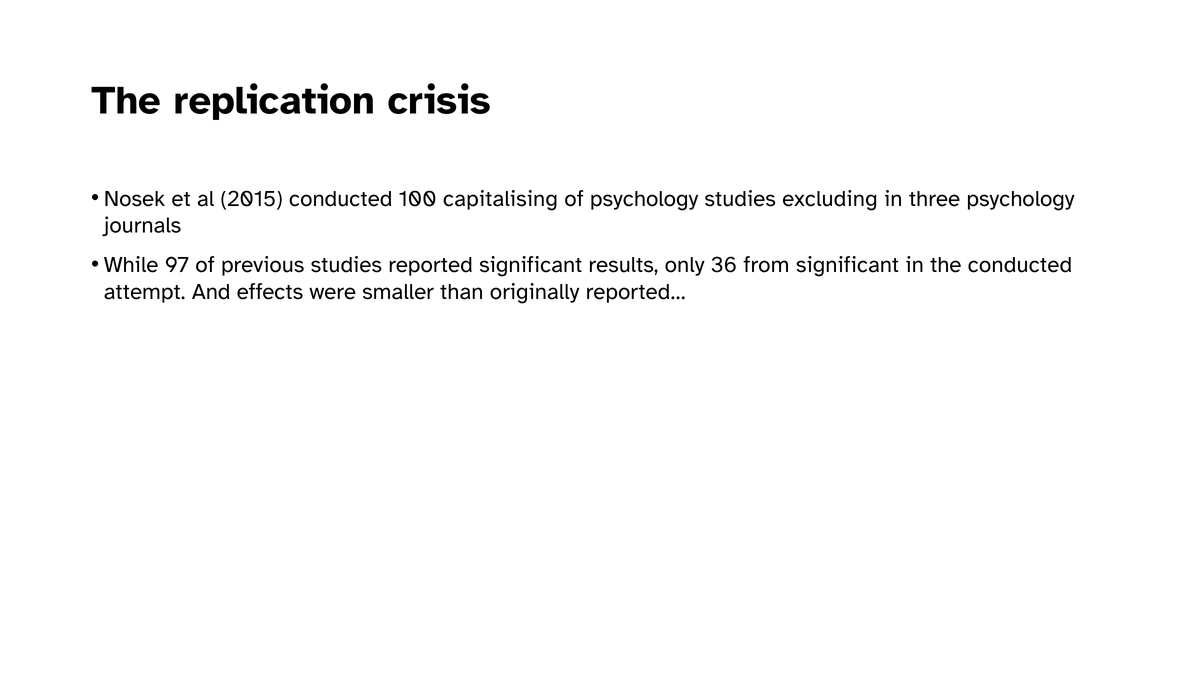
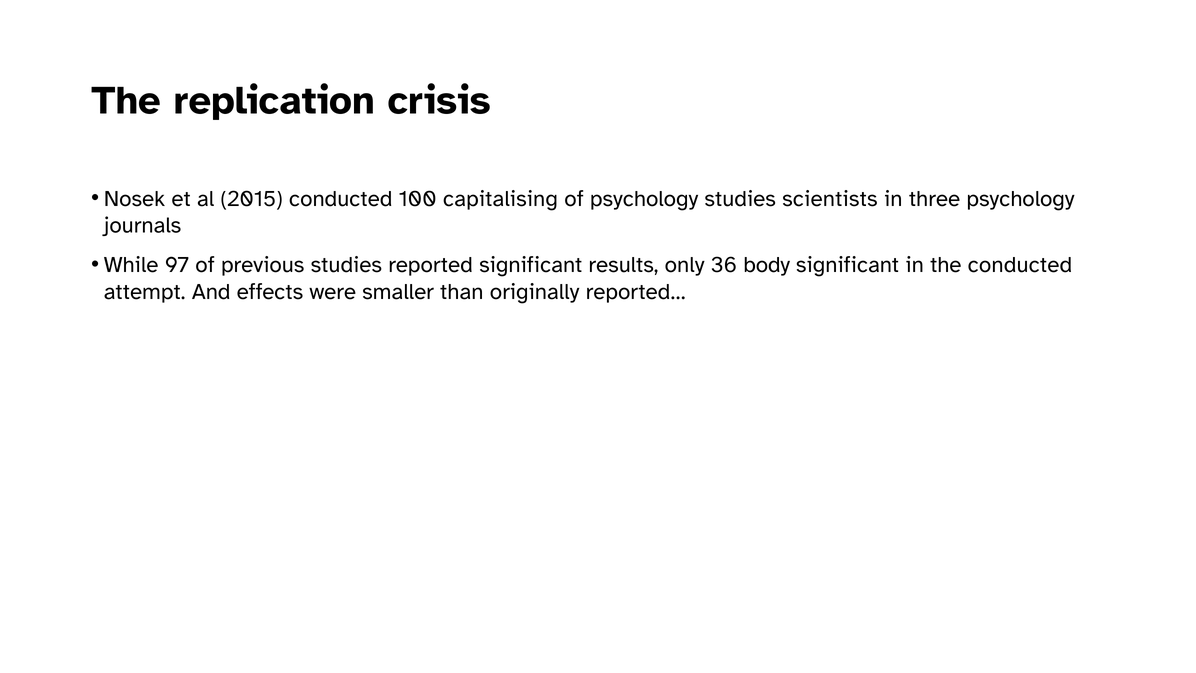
excluding: excluding -> scientists
from: from -> body
